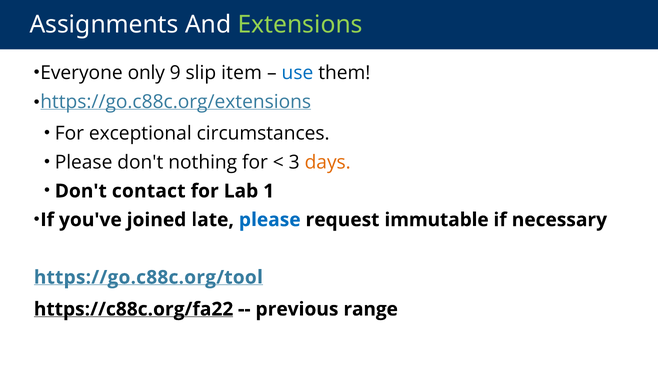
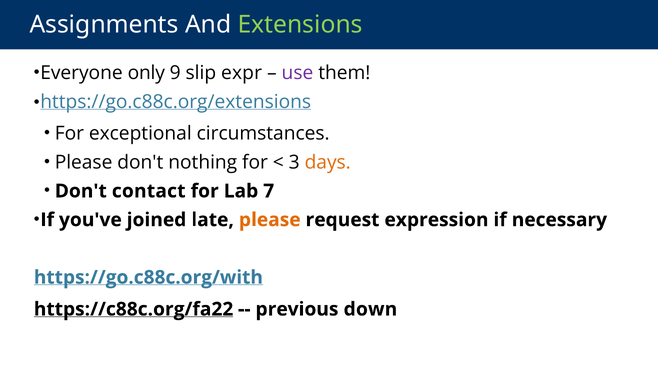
item: item -> expr
use colour: blue -> purple
1: 1 -> 7
please at (270, 220) colour: blue -> orange
immutable: immutable -> expression
https://go.c88c.org/tool: https://go.c88c.org/tool -> https://go.c88c.org/with
range: range -> down
